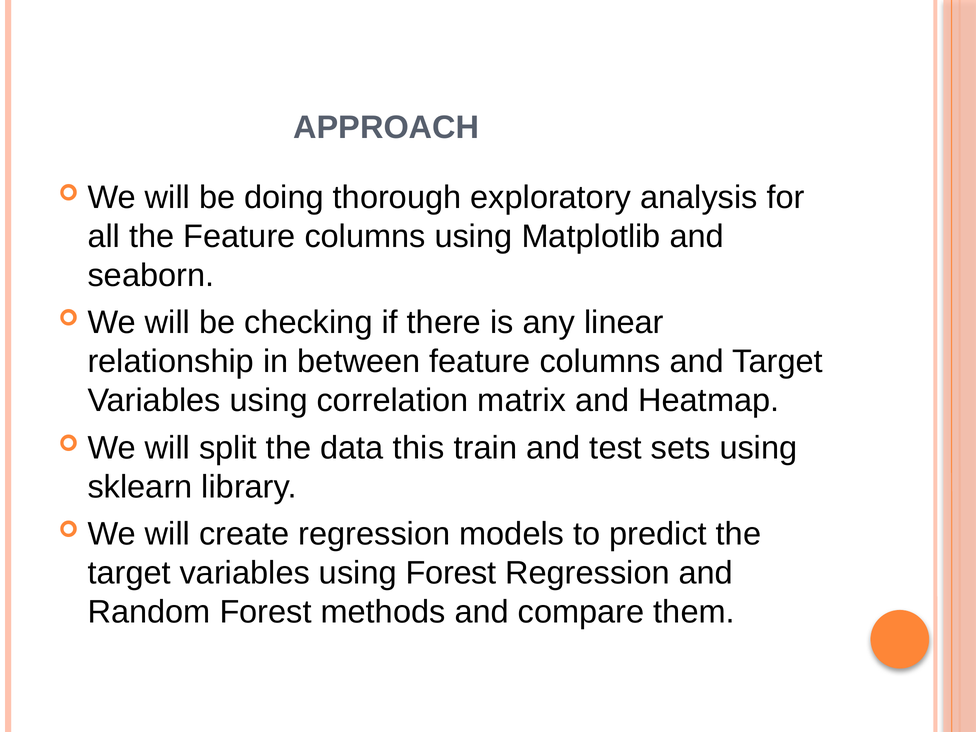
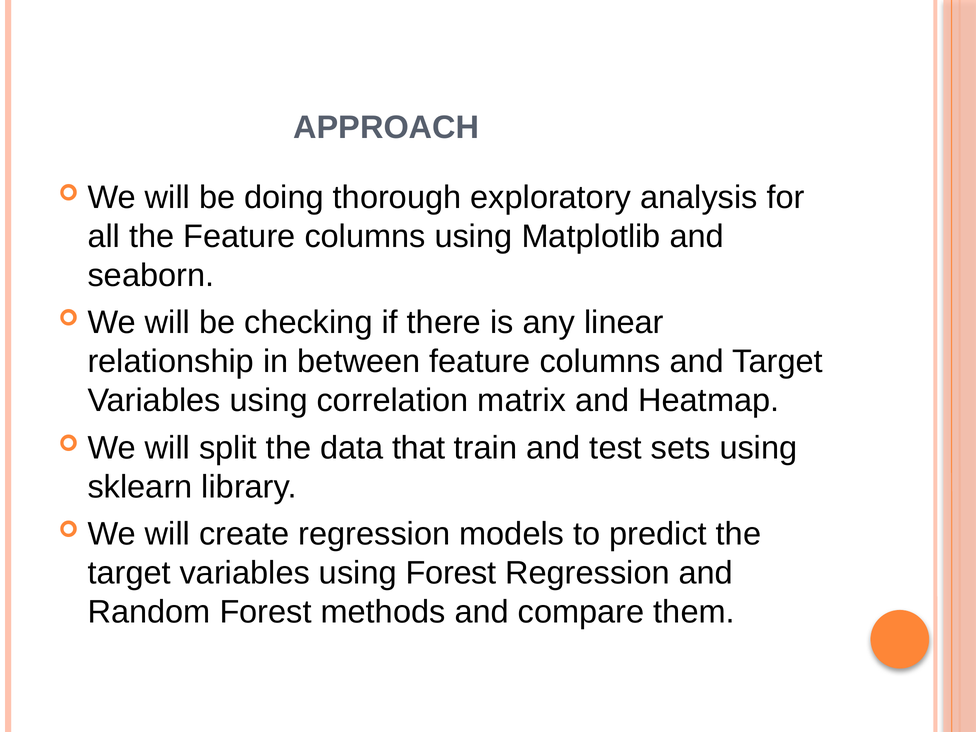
this: this -> that
